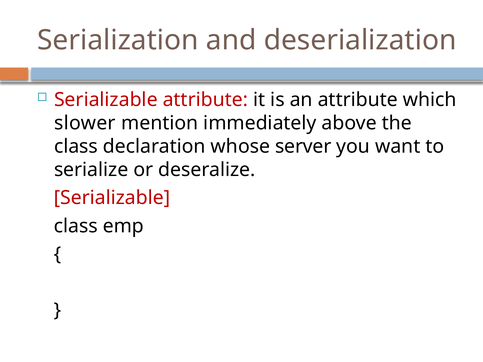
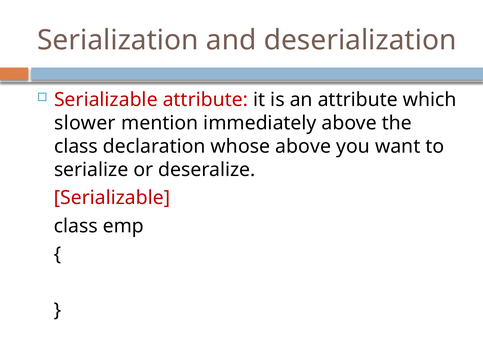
whose server: server -> above
